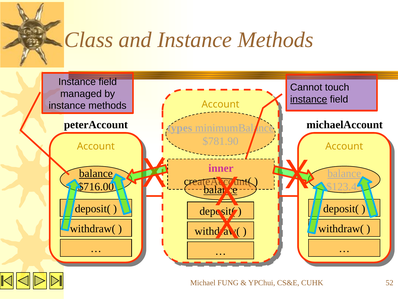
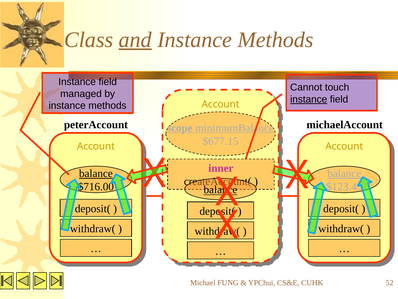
and underline: none -> present
types: types -> scope
$781.90: $781.90 -> $677.15
